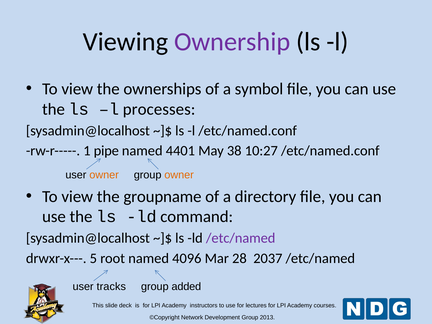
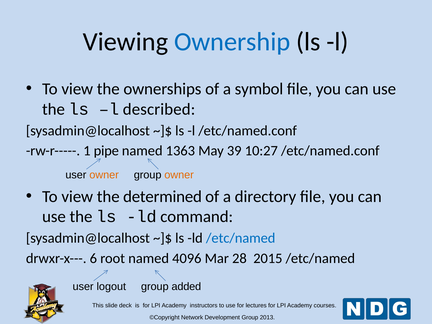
Ownership colour: purple -> blue
processes: processes -> described
4401: 4401 -> 1363
38: 38 -> 39
groupname: groupname -> determined
/etc/named at (241, 238) colour: purple -> blue
5: 5 -> 6
2037: 2037 -> 2015
tracks: tracks -> logout
